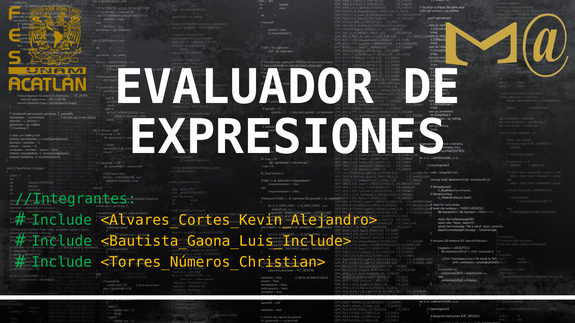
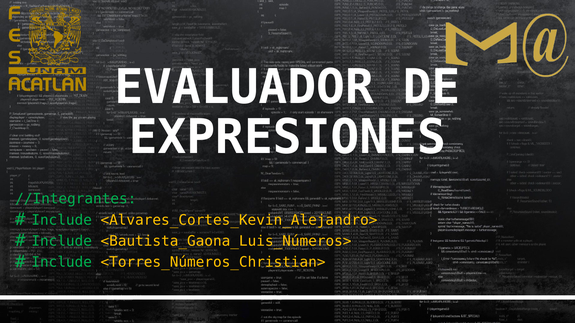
<Bautista_Gaona_Luis_Include>: <Bautista_Gaona_Luis_Include> -> <Bautista_Gaona_Luis_Números>
